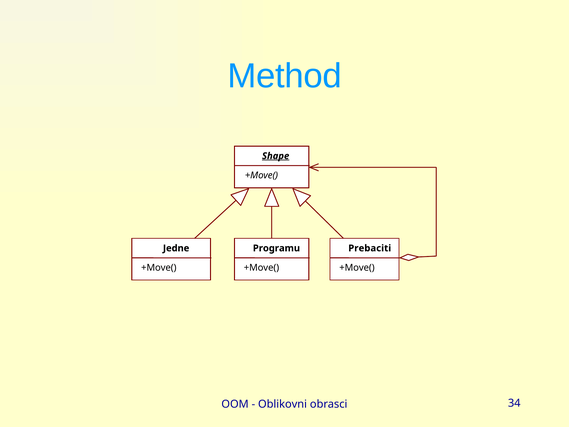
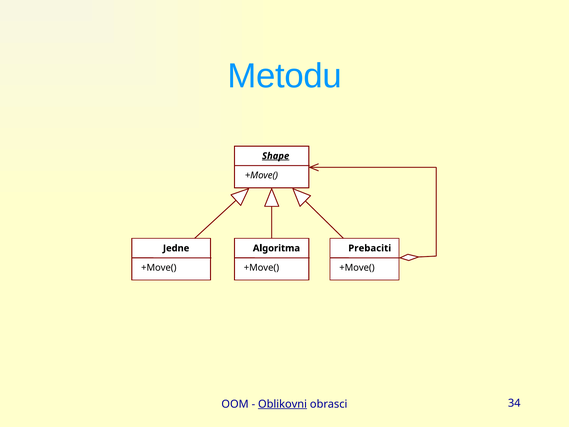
Method: Method -> Metodu
Programu: Programu -> Algoritma
Oblikovni underline: none -> present
